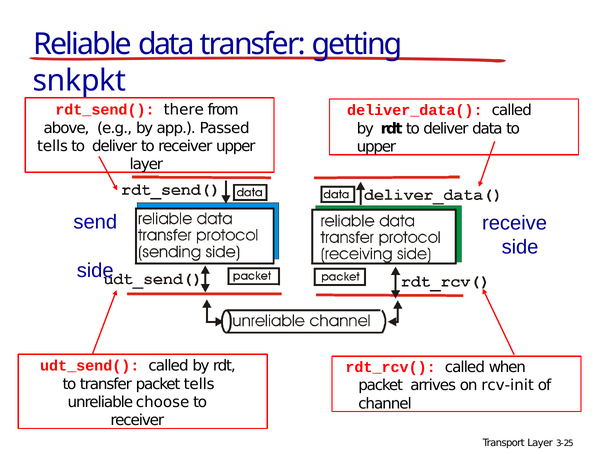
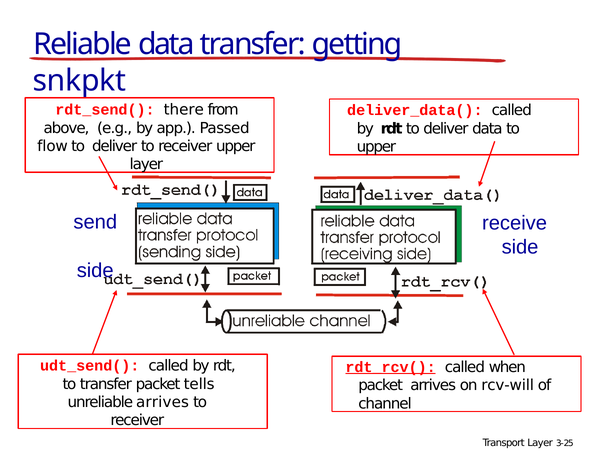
tells at (53, 146): tells -> flow
rdt_rcv( underline: none -> present
rcv-init: rcv-init -> rcv-will
unreliable choose: choose -> arrives
